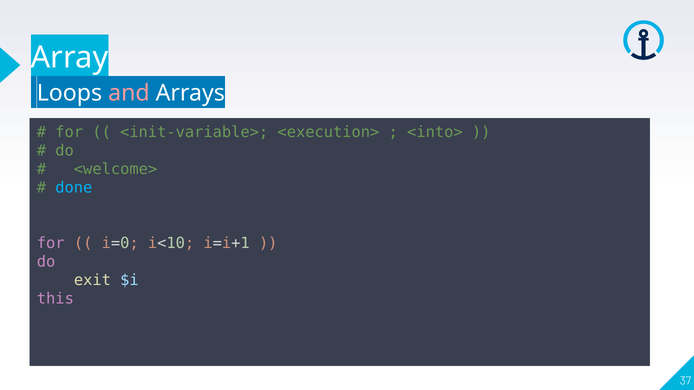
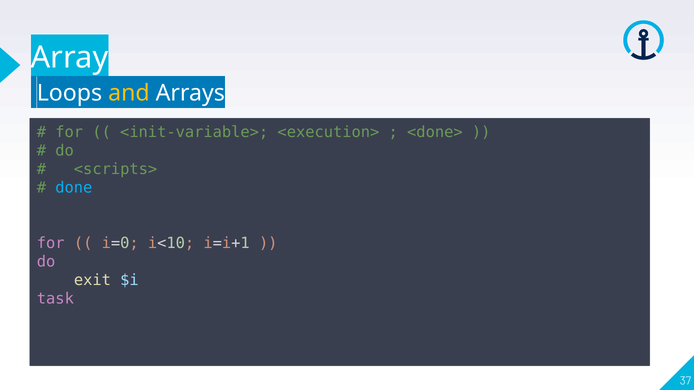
and colour: pink -> yellow
<into>: <into> -> <done>
<welcome>: <welcome> -> <scripts>
this: this -> task
